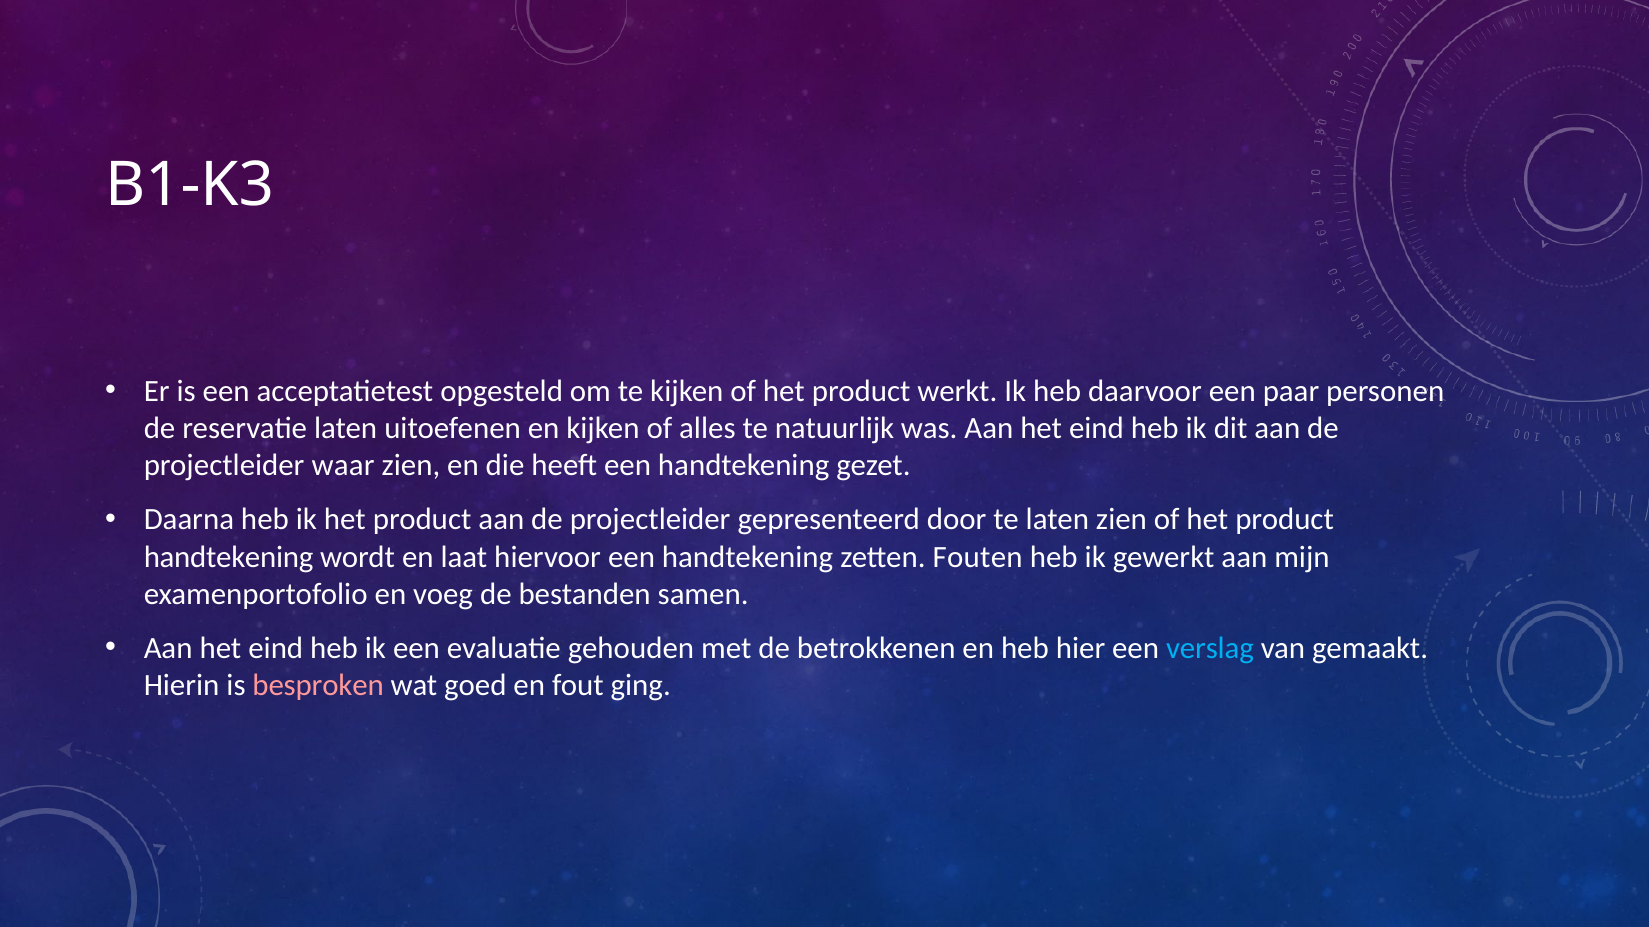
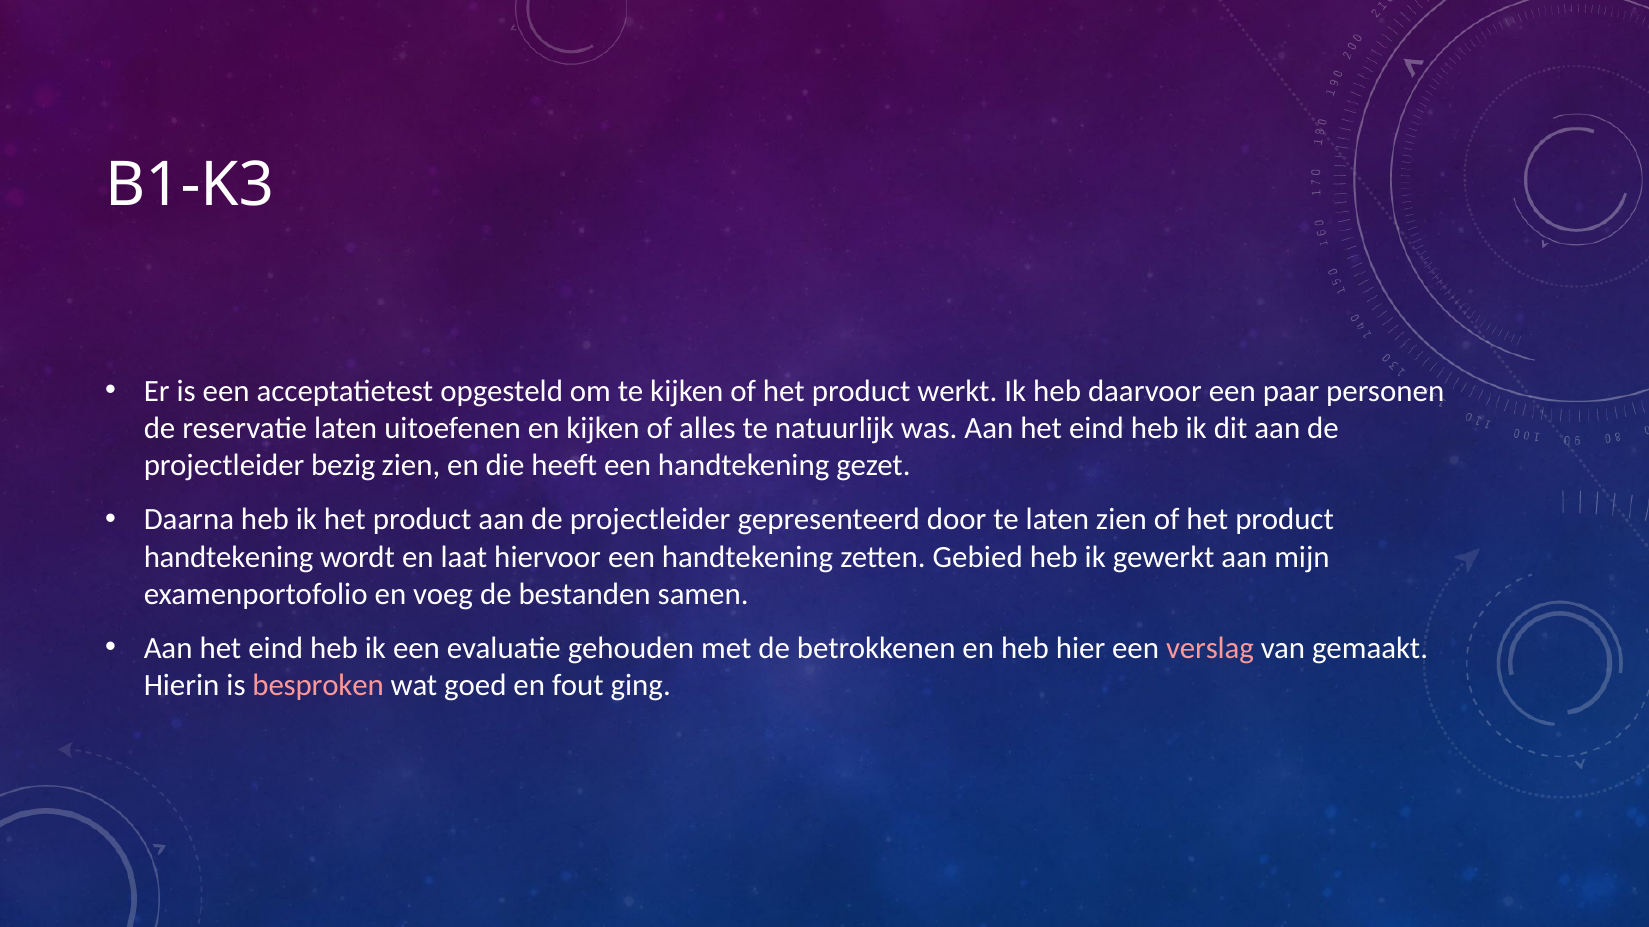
waar: waar -> bezig
Fouten: Fouten -> Gebied
verslag colour: light blue -> pink
